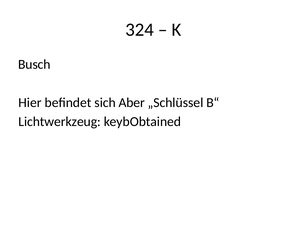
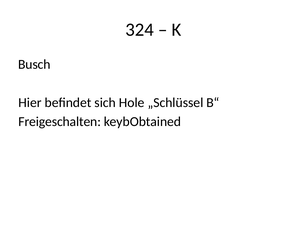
Aber: Aber -> Hole
Lichtwerkzeug: Lichtwerkzeug -> Freigeschalten
